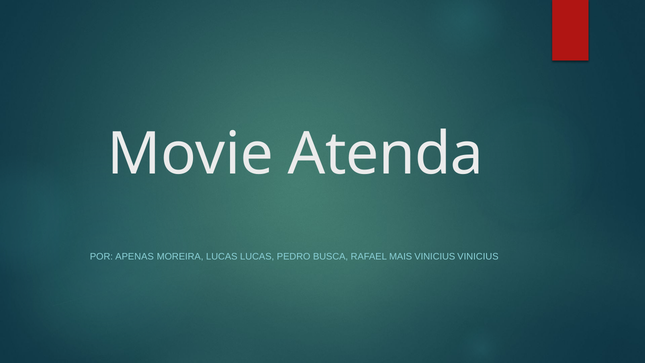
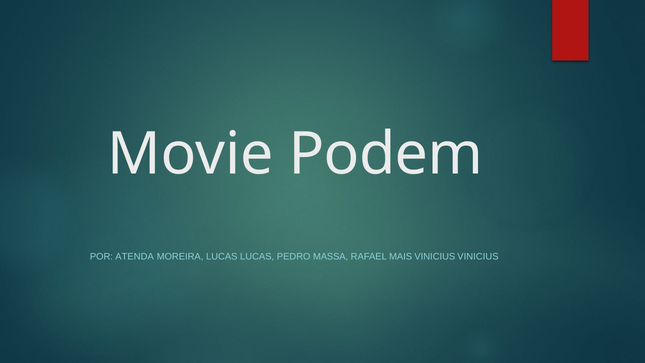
Atenda: Atenda -> Podem
APENAS: APENAS -> ATENDA
BUSCA: BUSCA -> MASSA
